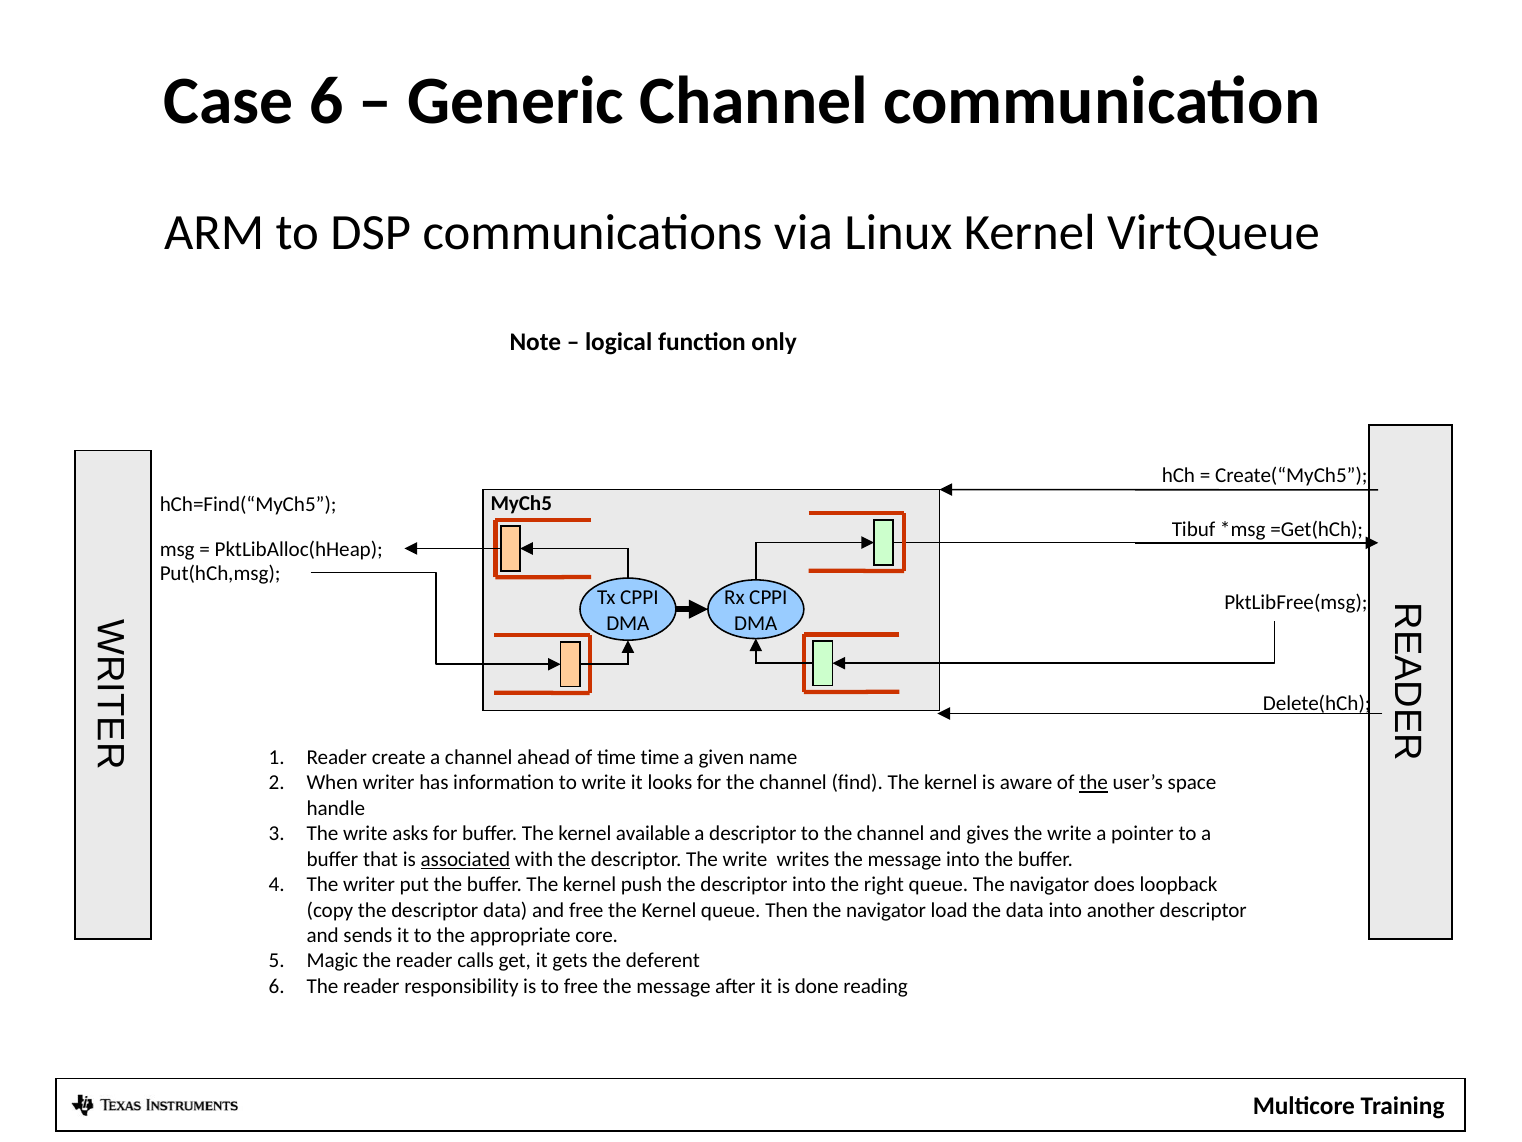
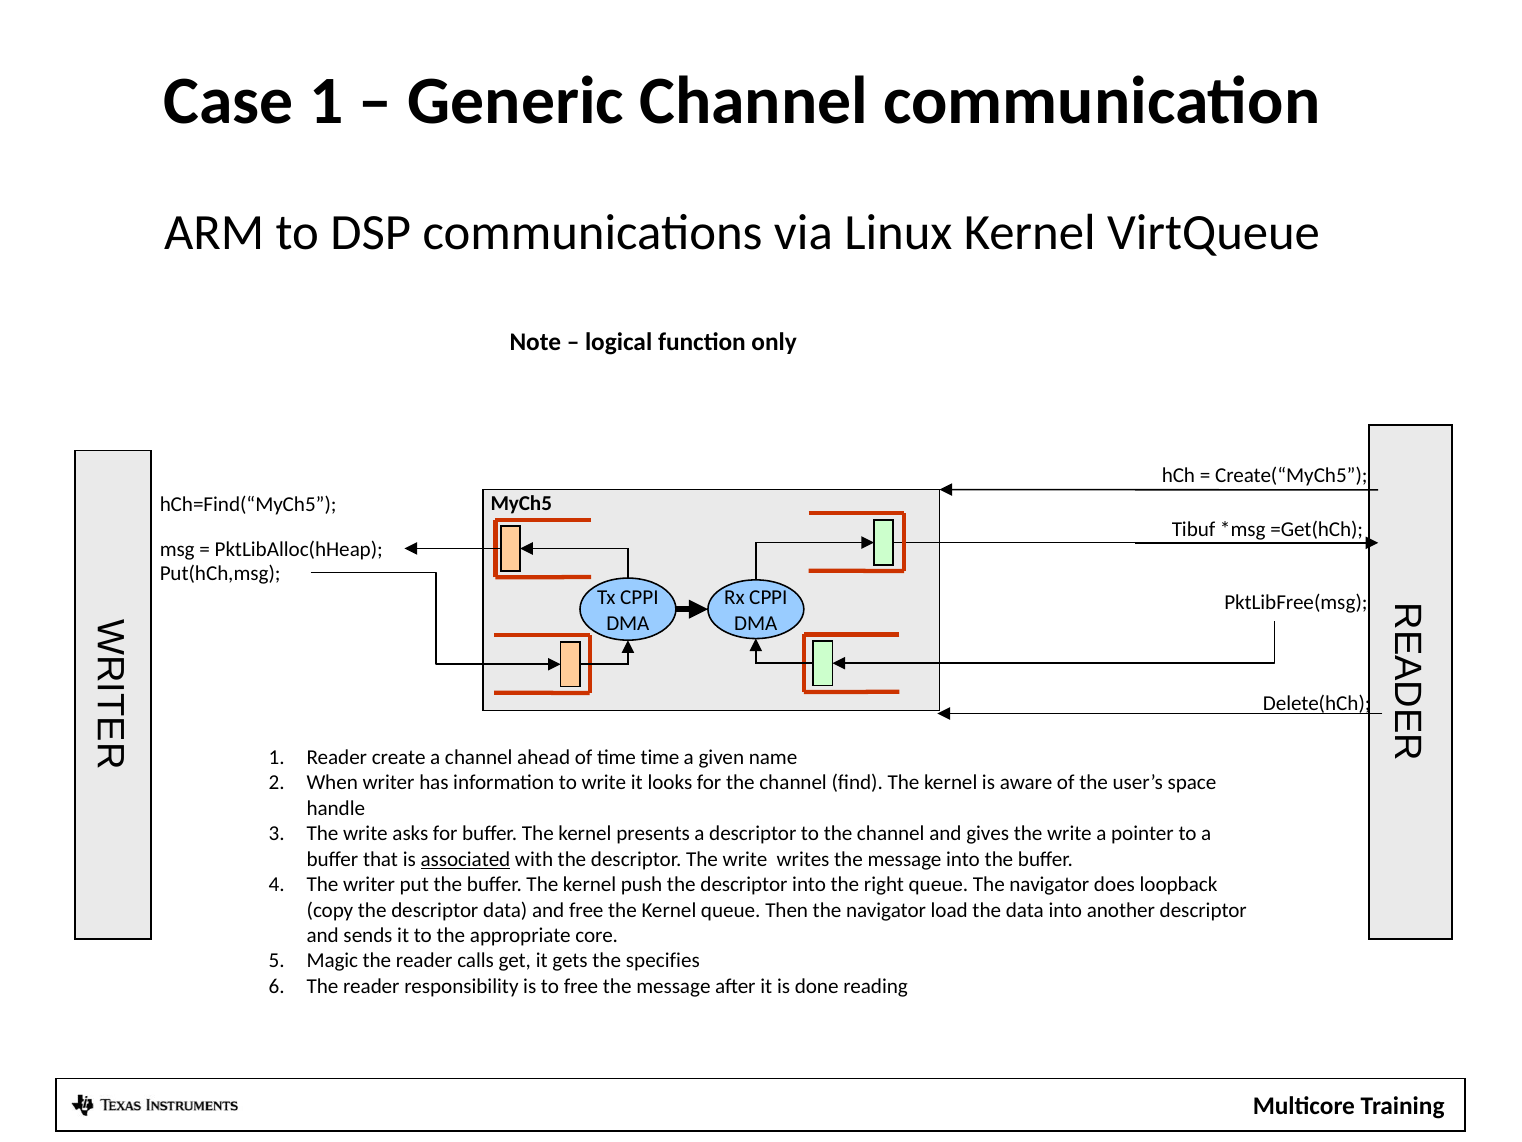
Case 6: 6 -> 1
the at (1094, 783) underline: present -> none
available: available -> presents
deferent: deferent -> specifies
